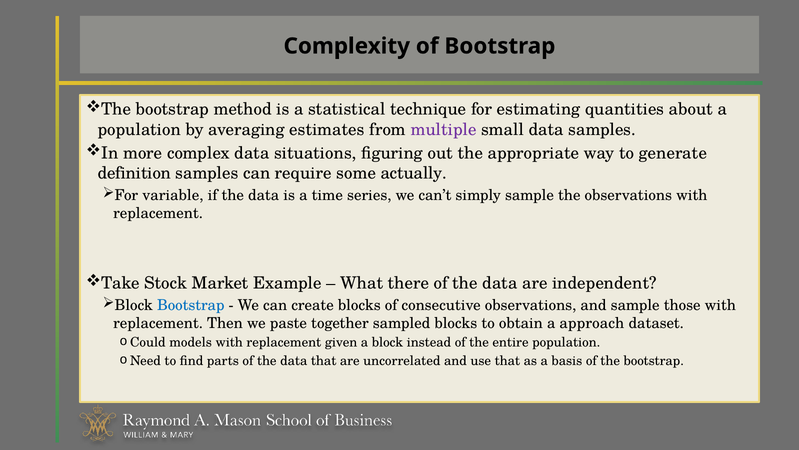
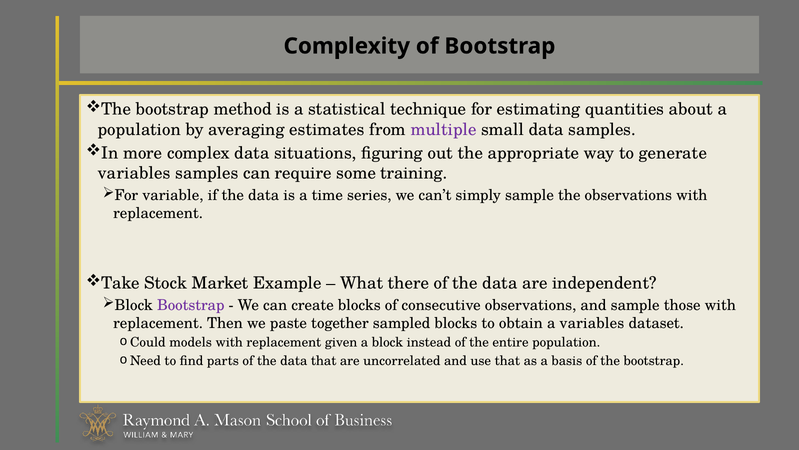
definition at (134, 173): definition -> variables
actually: actually -> training
Bootstrap at (191, 305) colour: blue -> purple
a approach: approach -> variables
